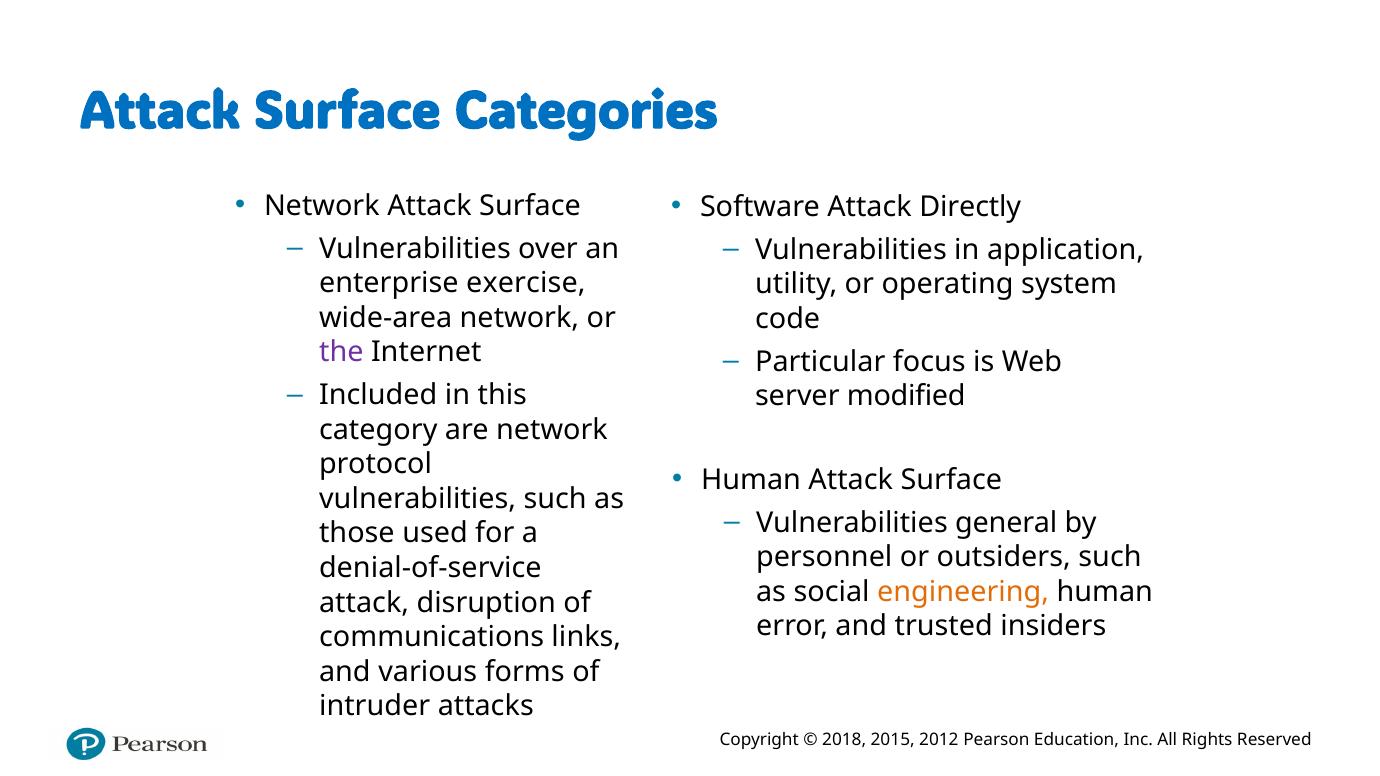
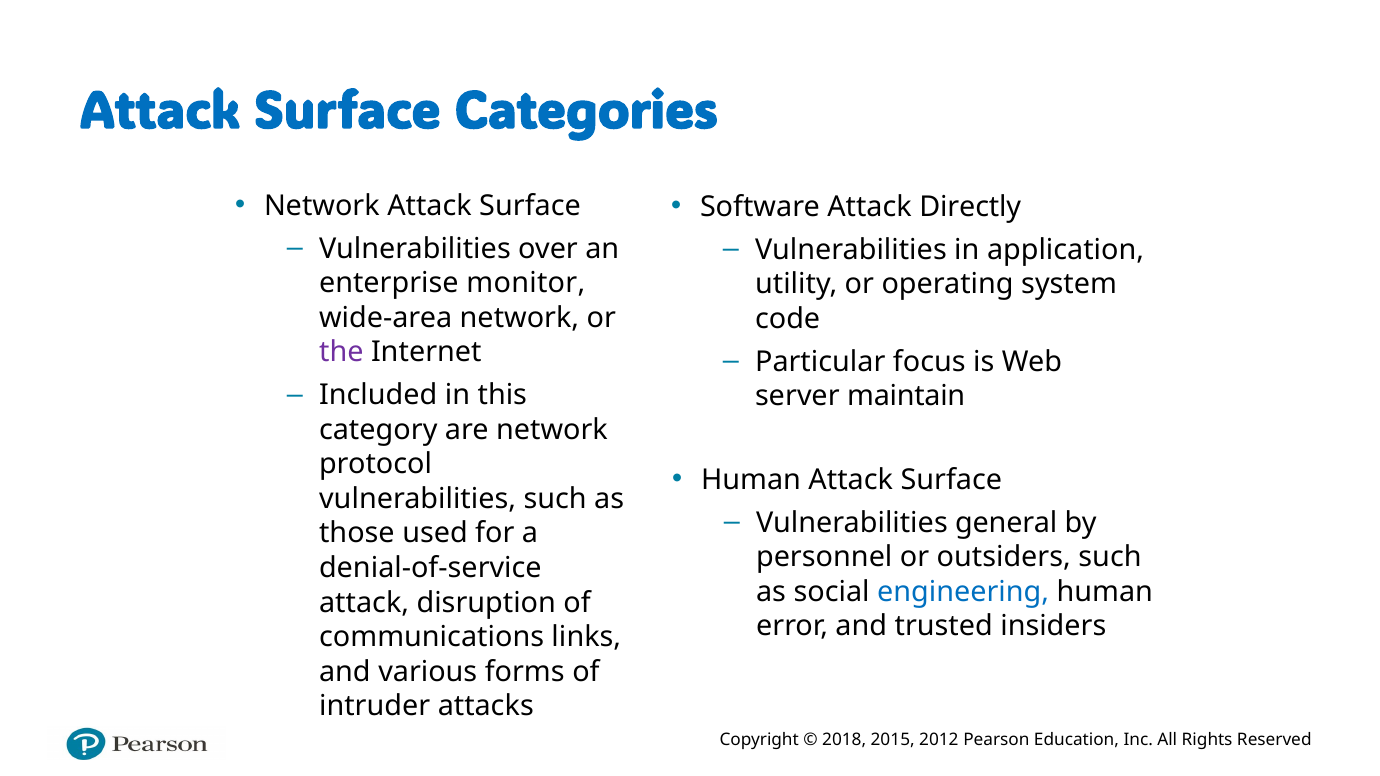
exercise: exercise -> monitor
modified: modified -> maintain
engineering colour: orange -> blue
